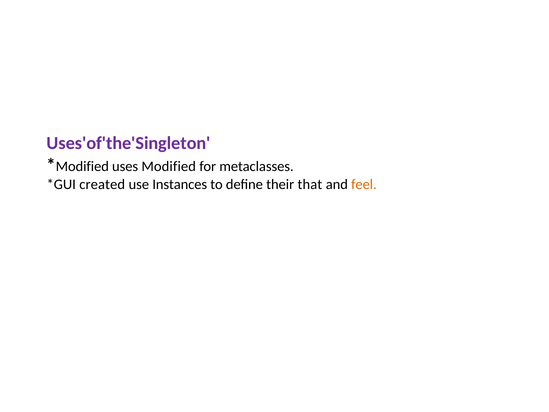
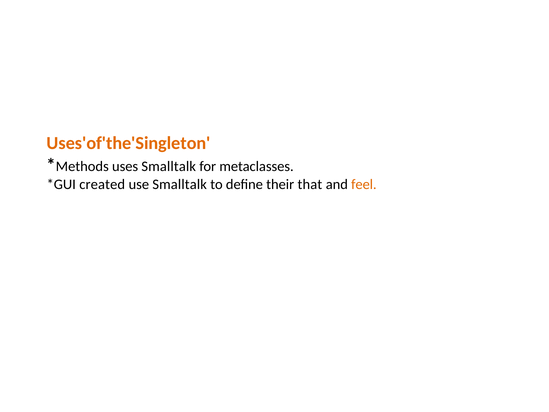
Uses'of'the'Singleton colour: purple -> orange
Modified at (82, 166): Modified -> Methods
uses Modified: Modified -> Smalltalk
use Instances: Instances -> Smalltalk
